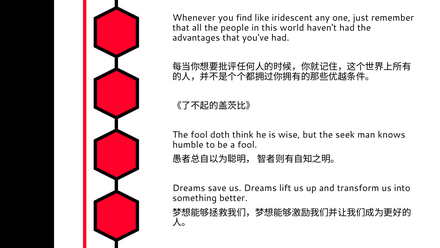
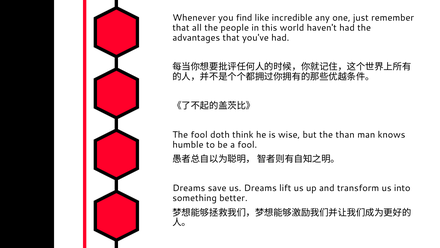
iridescent: iridescent -> incredible
seek: seek -> than
